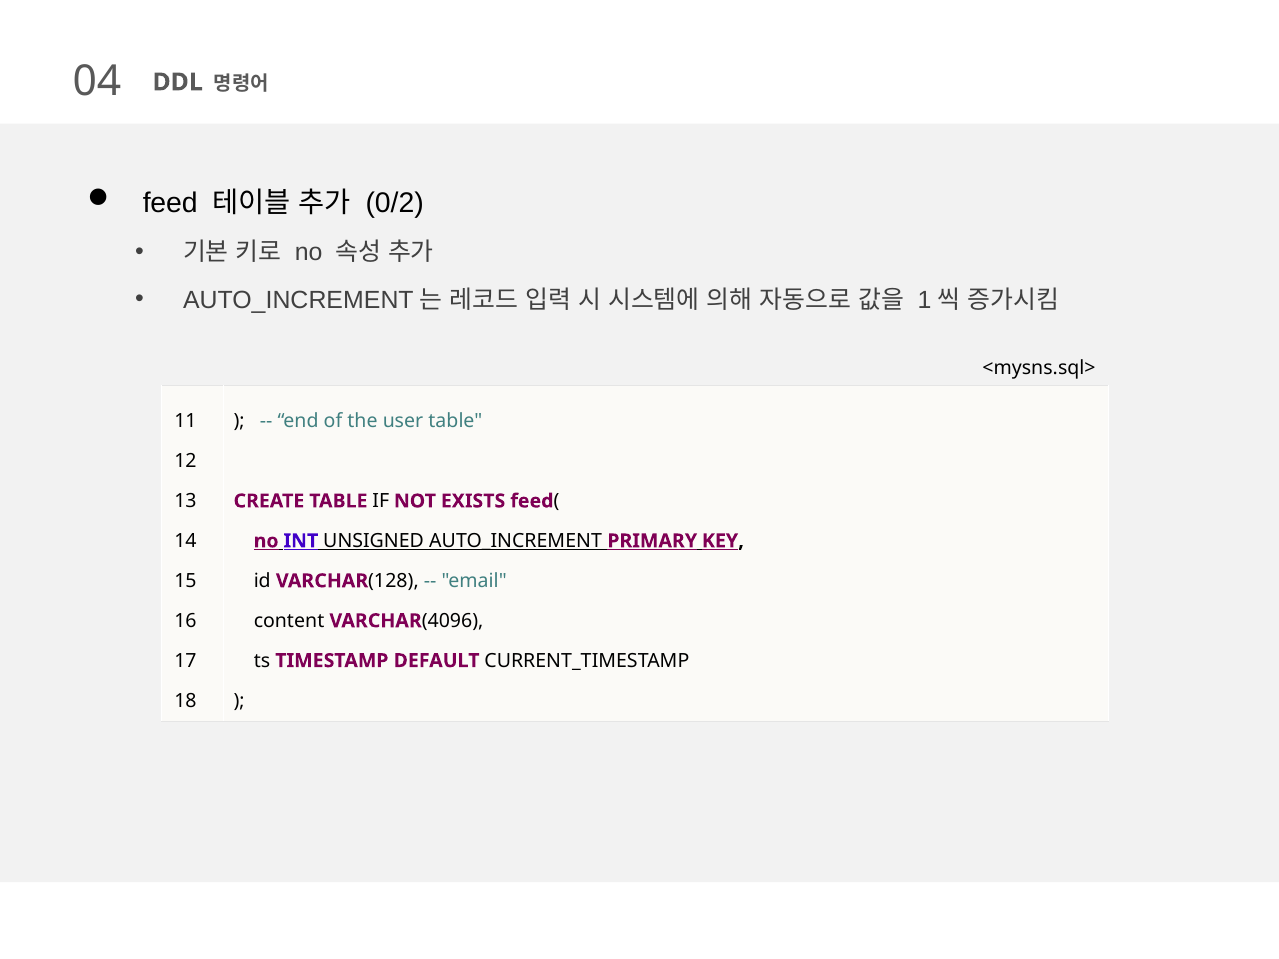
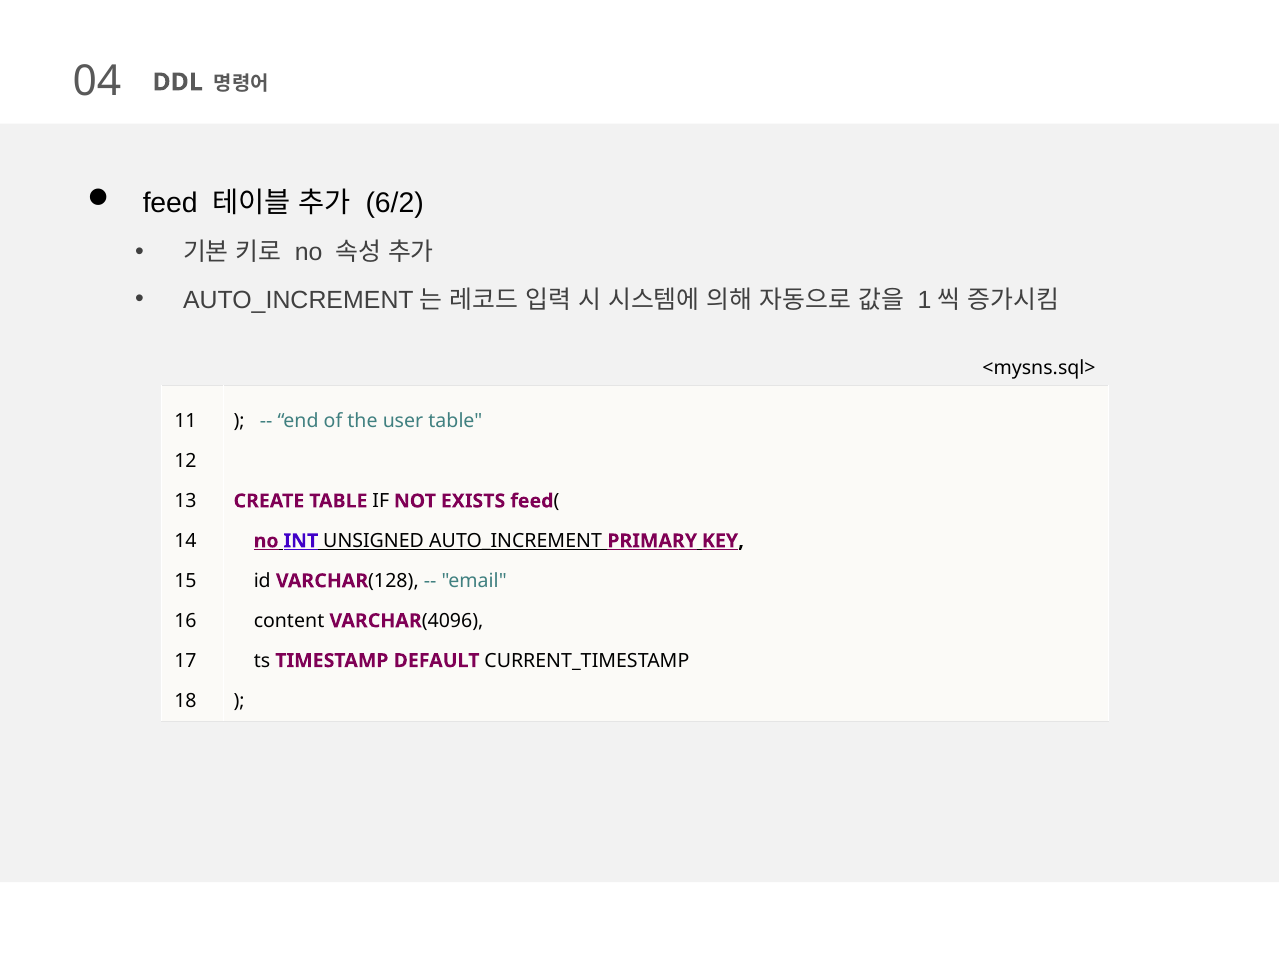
0/2: 0/2 -> 6/2
